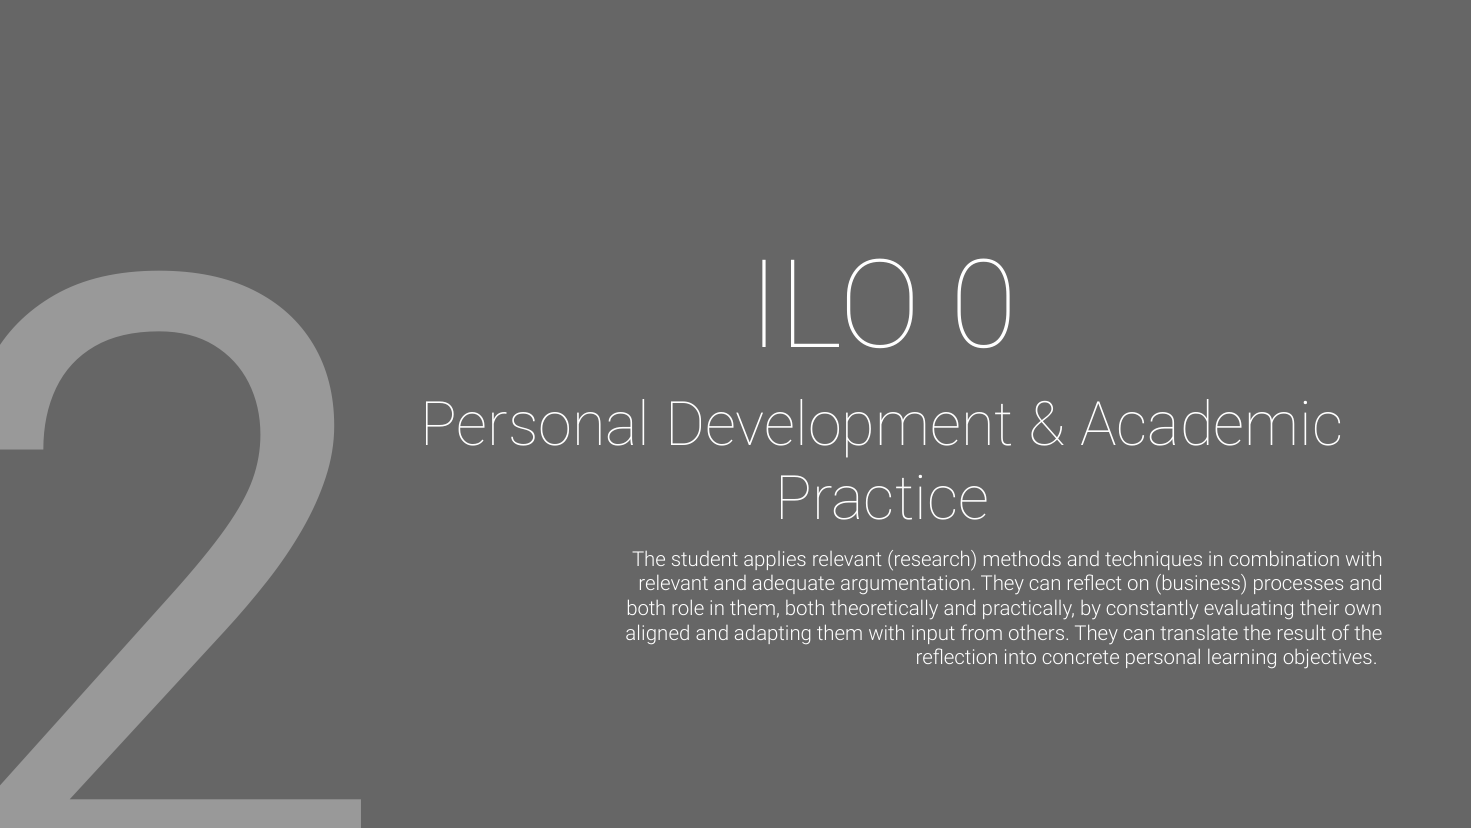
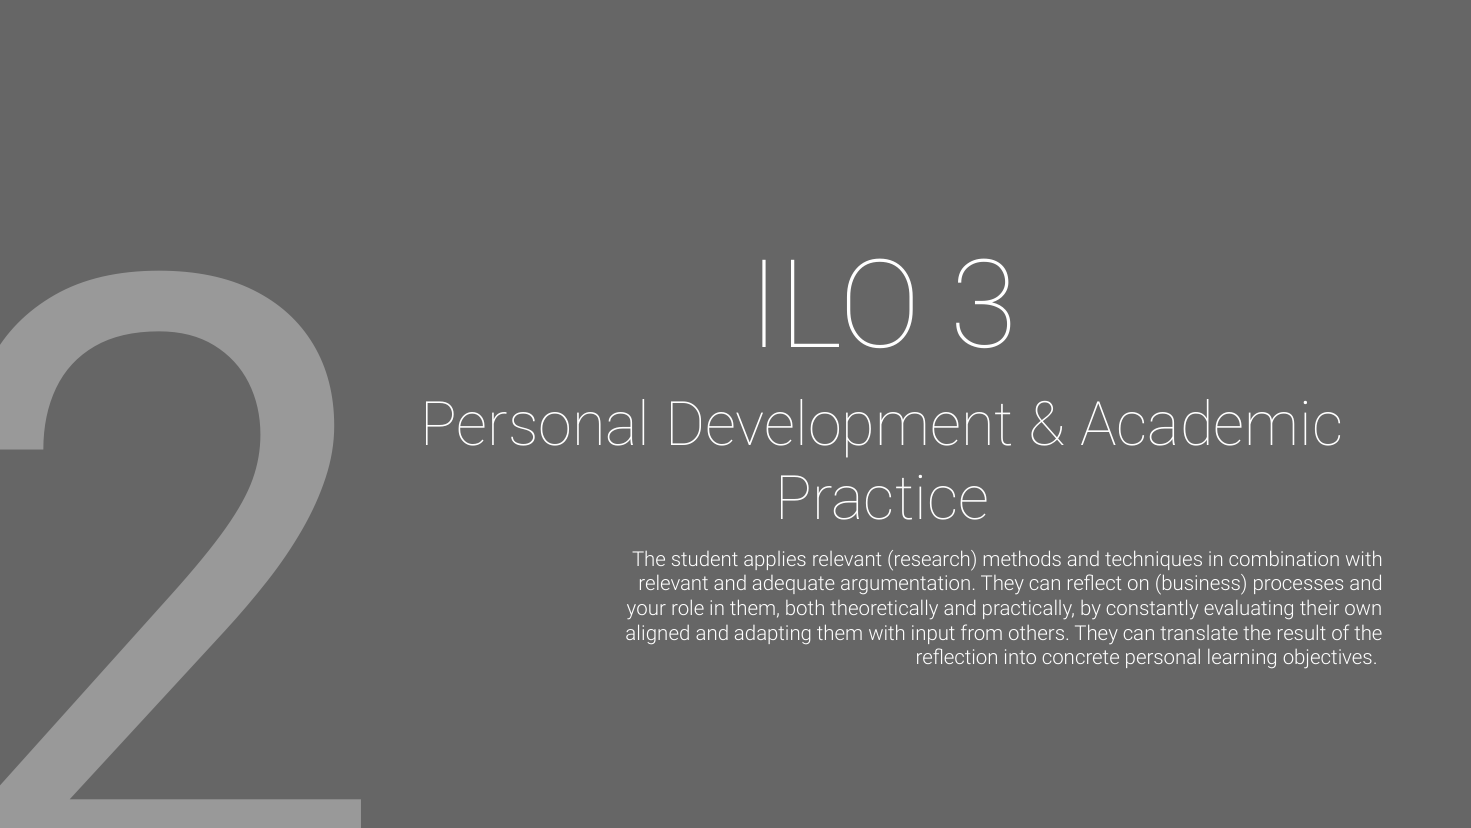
0: 0 -> 3
both at (646, 608): both -> your
